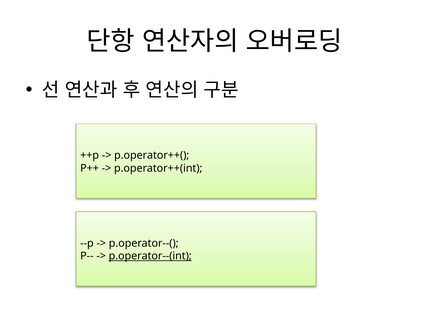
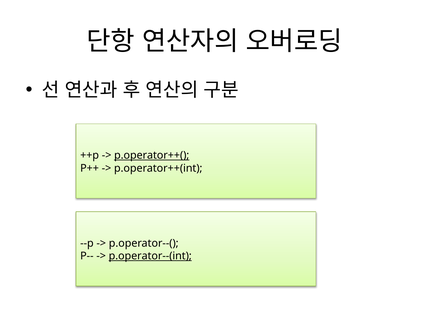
p.operator++( underline: none -> present
